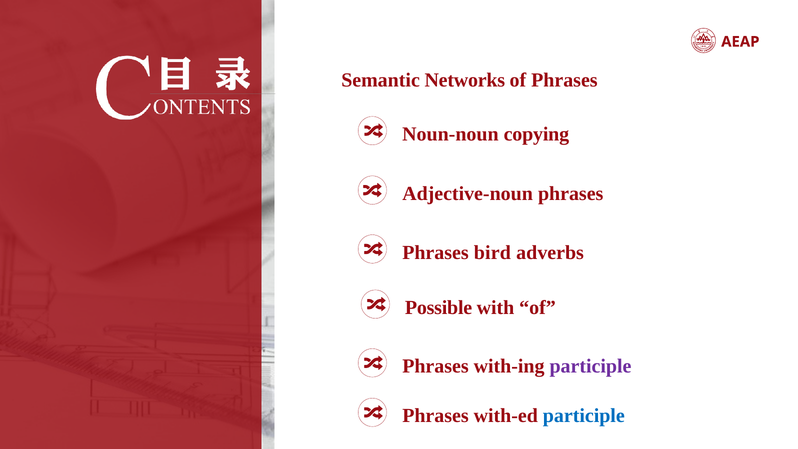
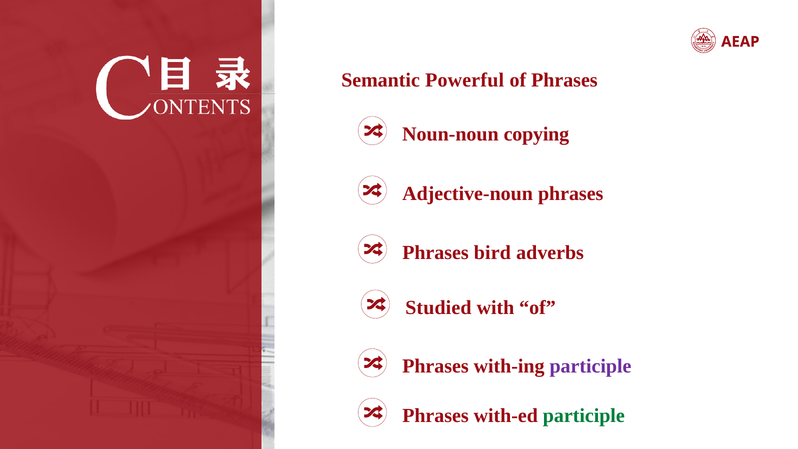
Networks: Networks -> Powerful
Possible: Possible -> Studied
participle at (584, 416) colour: blue -> green
